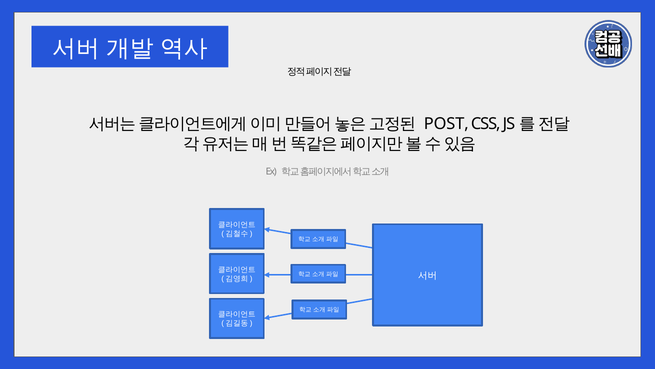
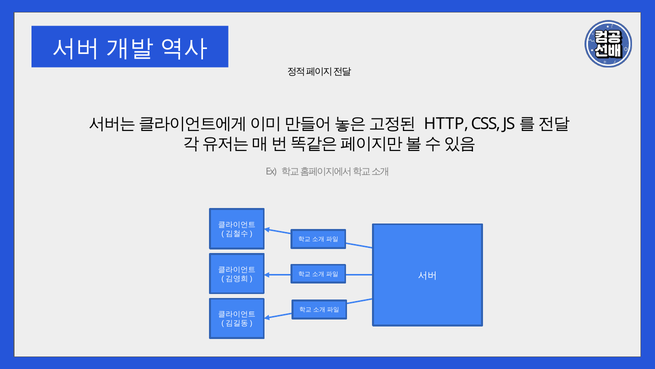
POST: POST -> HTTP
